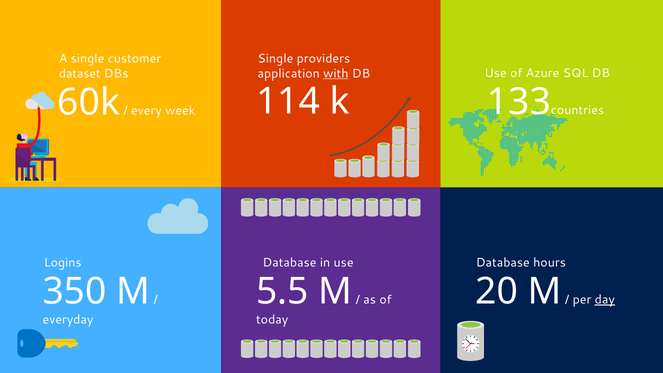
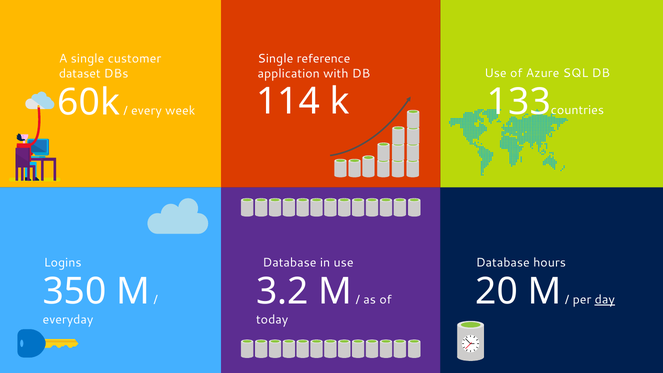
providers: providers -> reference
with underline: present -> none
5.5: 5.5 -> 3.2
